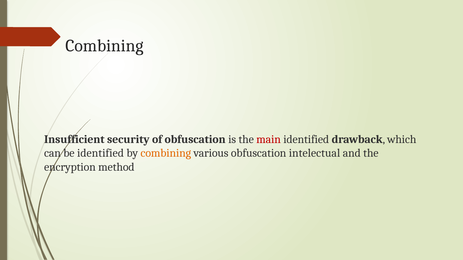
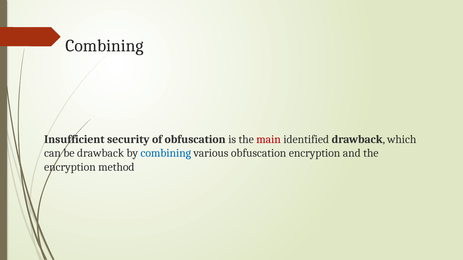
be identified: identified -> drawback
combining at (166, 153) colour: orange -> blue
obfuscation intelectual: intelectual -> encryption
